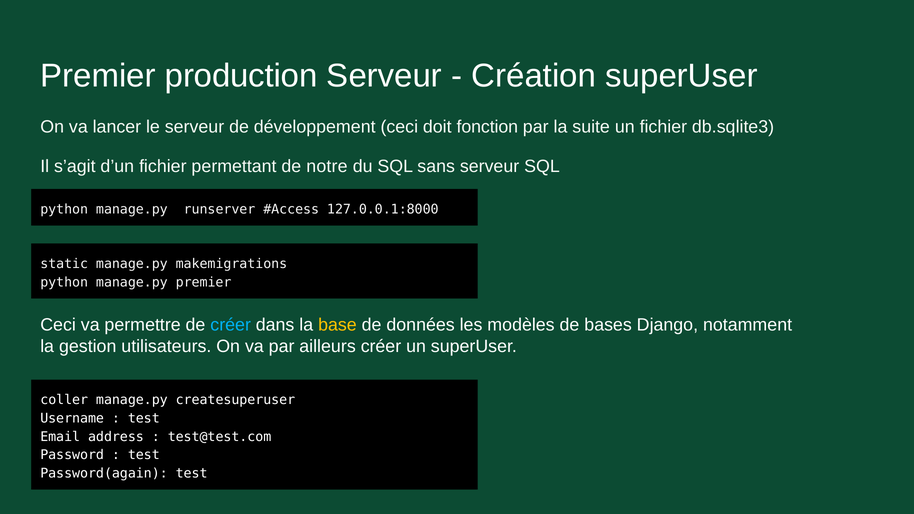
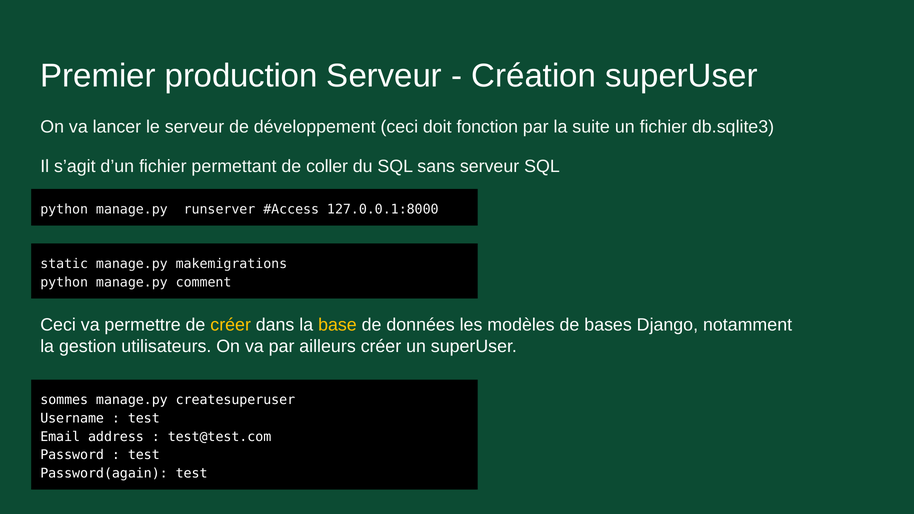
notre: notre -> coller
manage.py premier: premier -> comment
créer at (231, 325) colour: light blue -> yellow
coller: coller -> sommes
